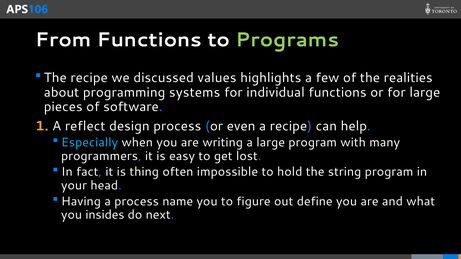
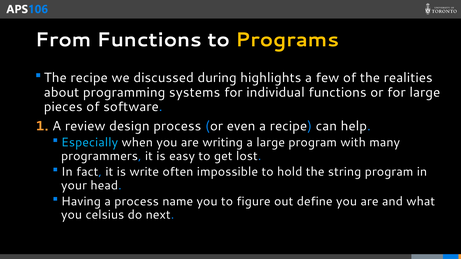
Programs colour: light green -> yellow
values: values -> during
reflect: reflect -> review
thing: thing -> write
insides: insides -> celsius
